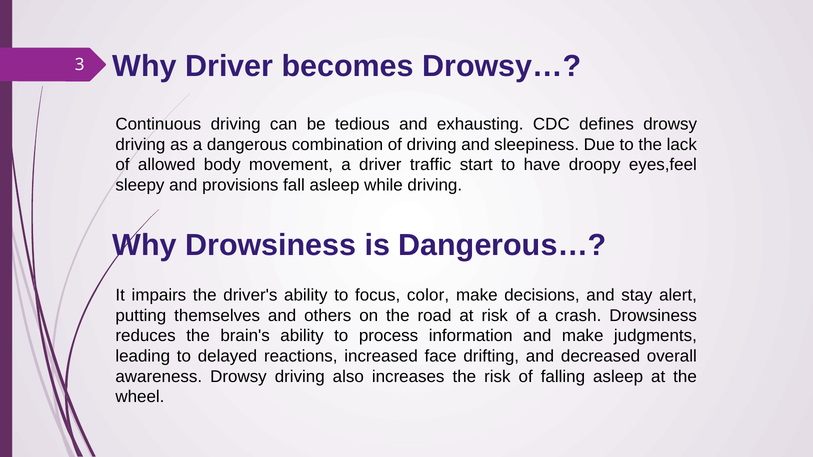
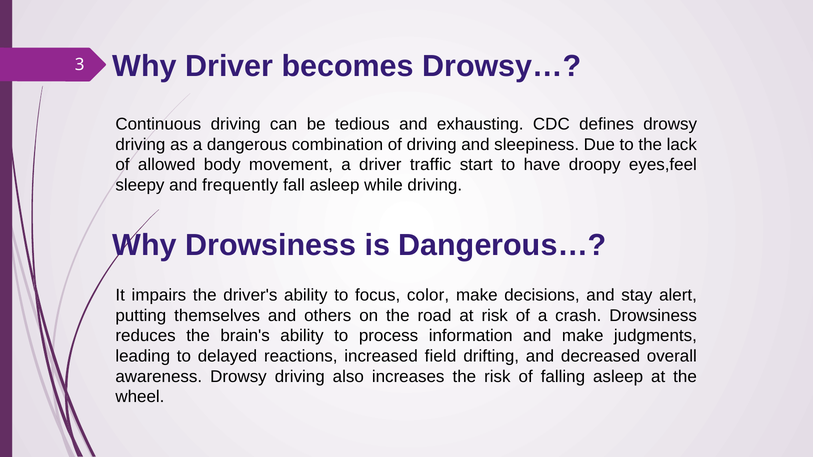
provisions: provisions -> frequently
face: face -> field
